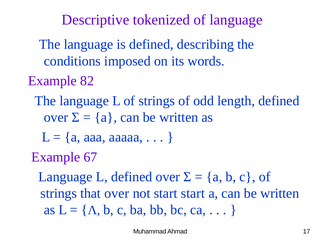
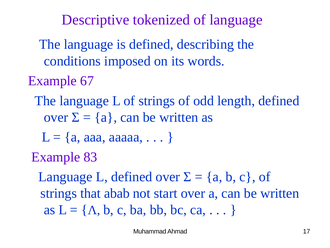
82: 82 -> 67
67: 67 -> 83
that over: over -> abab
start start: start -> over
